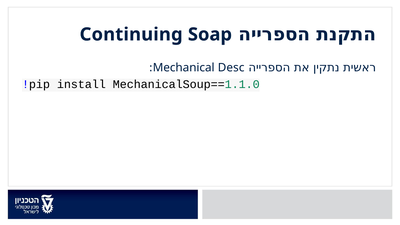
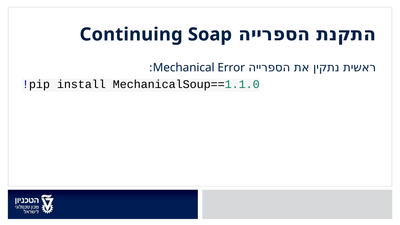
Desc: Desc -> Error
